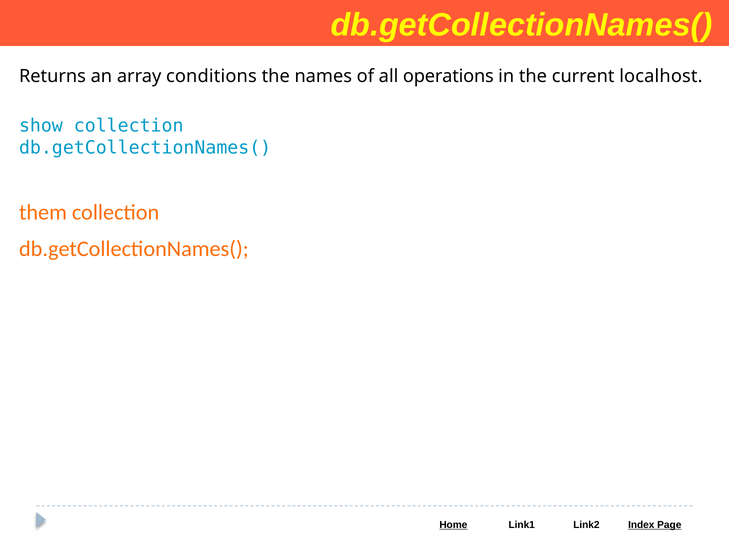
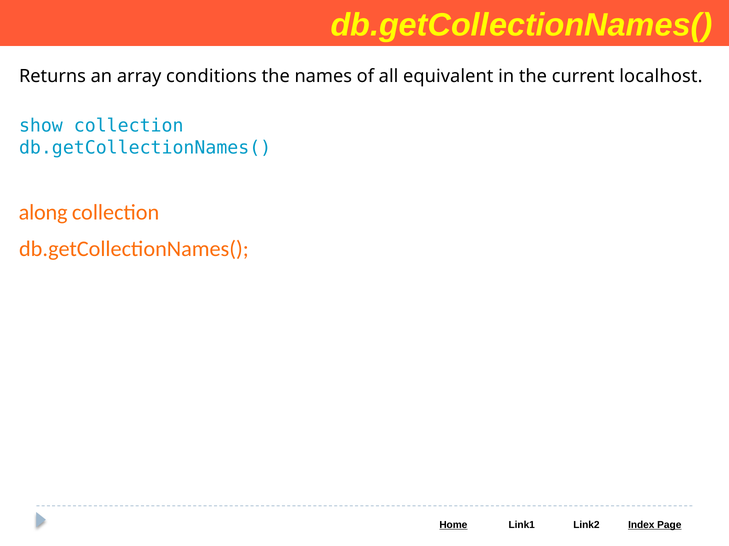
operations: operations -> equivalent
them: them -> along
